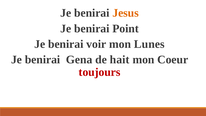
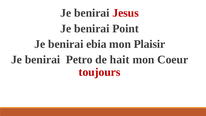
Jesus colour: orange -> red
voir: voir -> ebia
Lunes: Lunes -> Plaisir
Gena: Gena -> Petro
